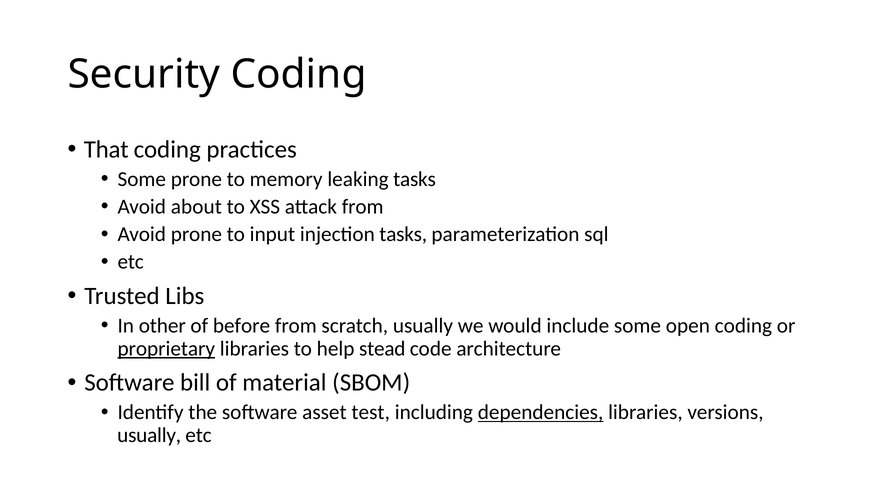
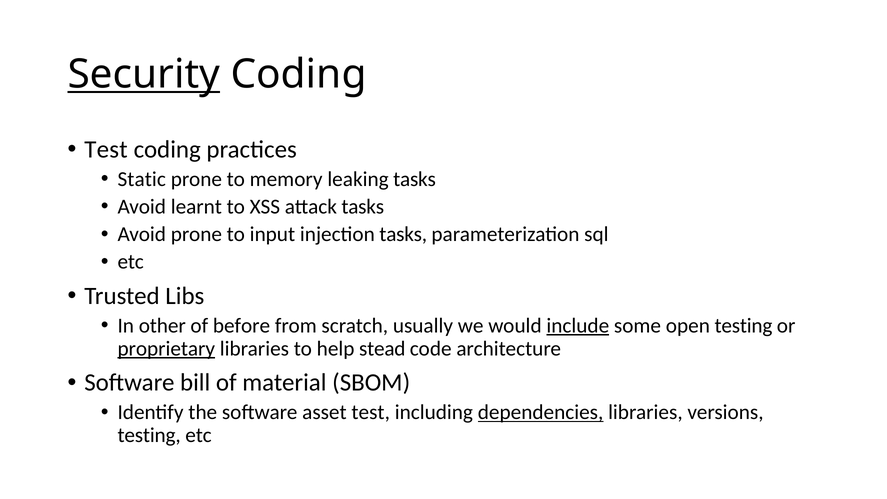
Security underline: none -> present
That at (106, 149): That -> Test
Some at (142, 179): Some -> Static
about: about -> learnt
attack from: from -> tasks
include underline: none -> present
open coding: coding -> testing
usually at (149, 435): usually -> testing
